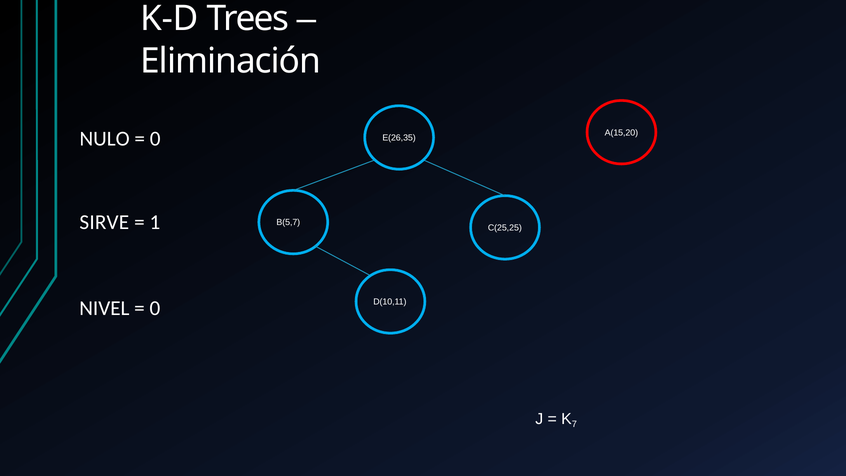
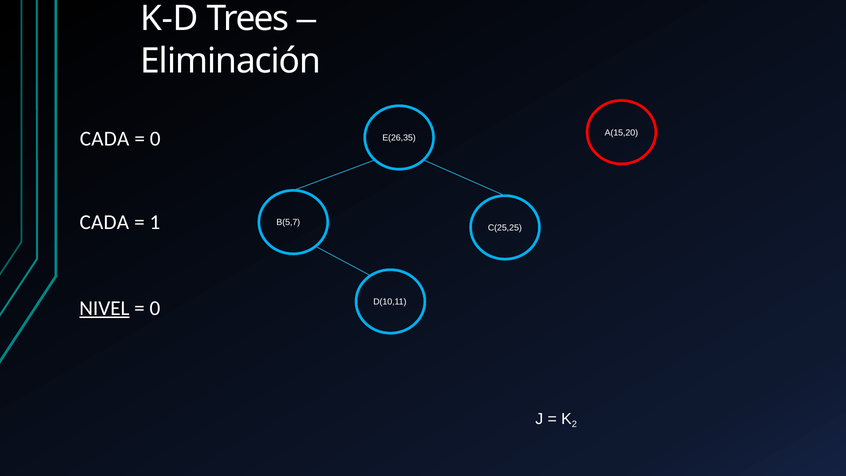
NULO at (105, 139): NULO -> CADA
SIRVE at (104, 223): SIRVE -> CADA
NIVEL underline: none -> present
7: 7 -> 2
